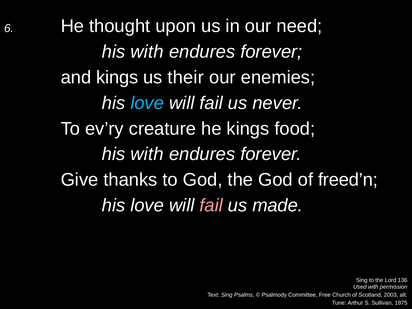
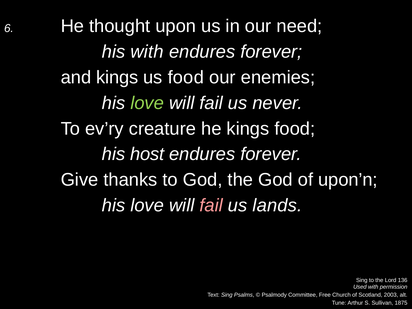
us their: their -> food
love at (147, 103) colour: light blue -> light green
with at (147, 154): with -> host
freed’n: freed’n -> upon’n
made: made -> lands
